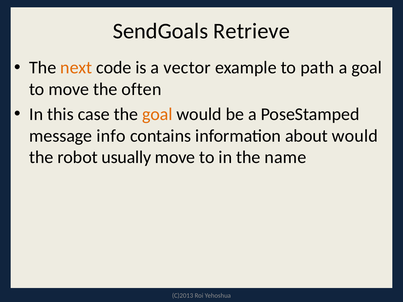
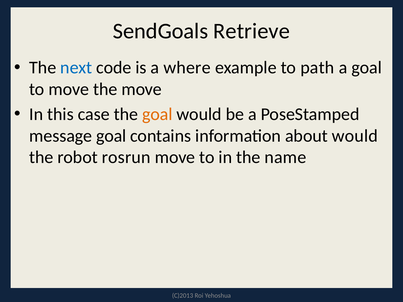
next colour: orange -> blue
vector: vector -> where
the often: often -> move
message info: info -> goal
usually: usually -> rosrun
